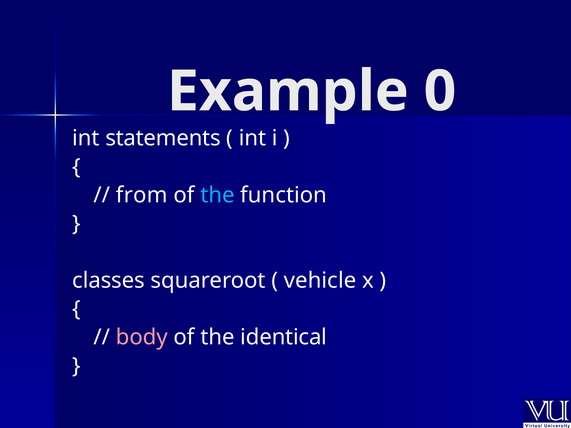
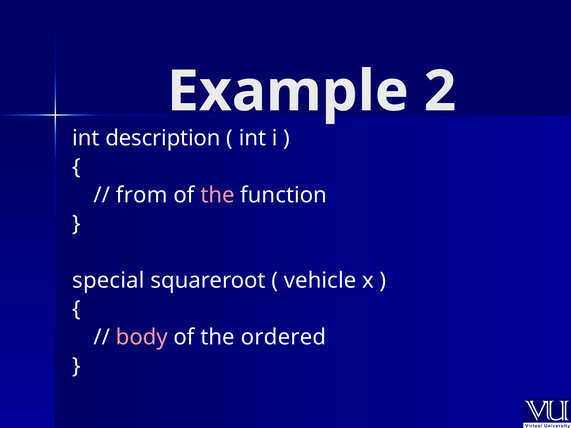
0: 0 -> 2
statements: statements -> description
the at (217, 195) colour: light blue -> pink
classes: classes -> special
identical: identical -> ordered
